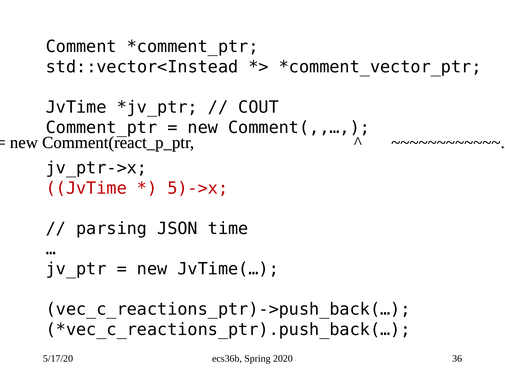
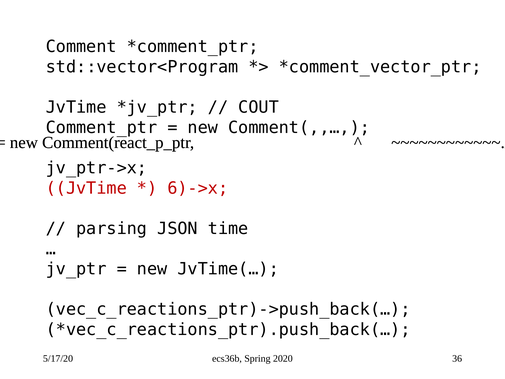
std::vector<Instead: std::vector<Instead -> std::vector<Program
5)->x: 5)->x -> 6)->x
